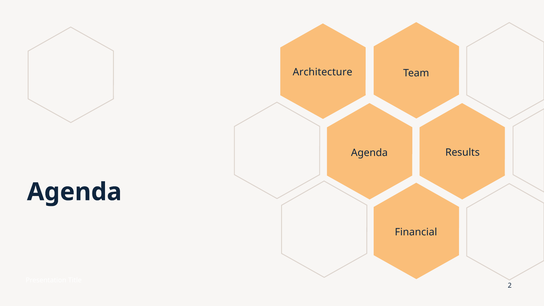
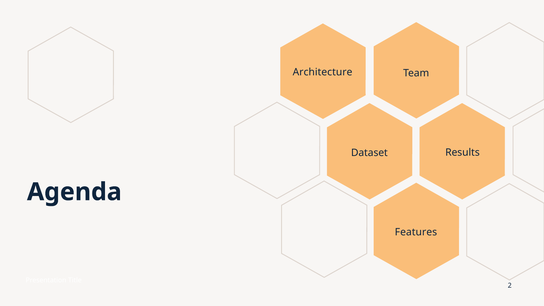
Agenda at (369, 153): Agenda -> Dataset
Financial: Financial -> Features
